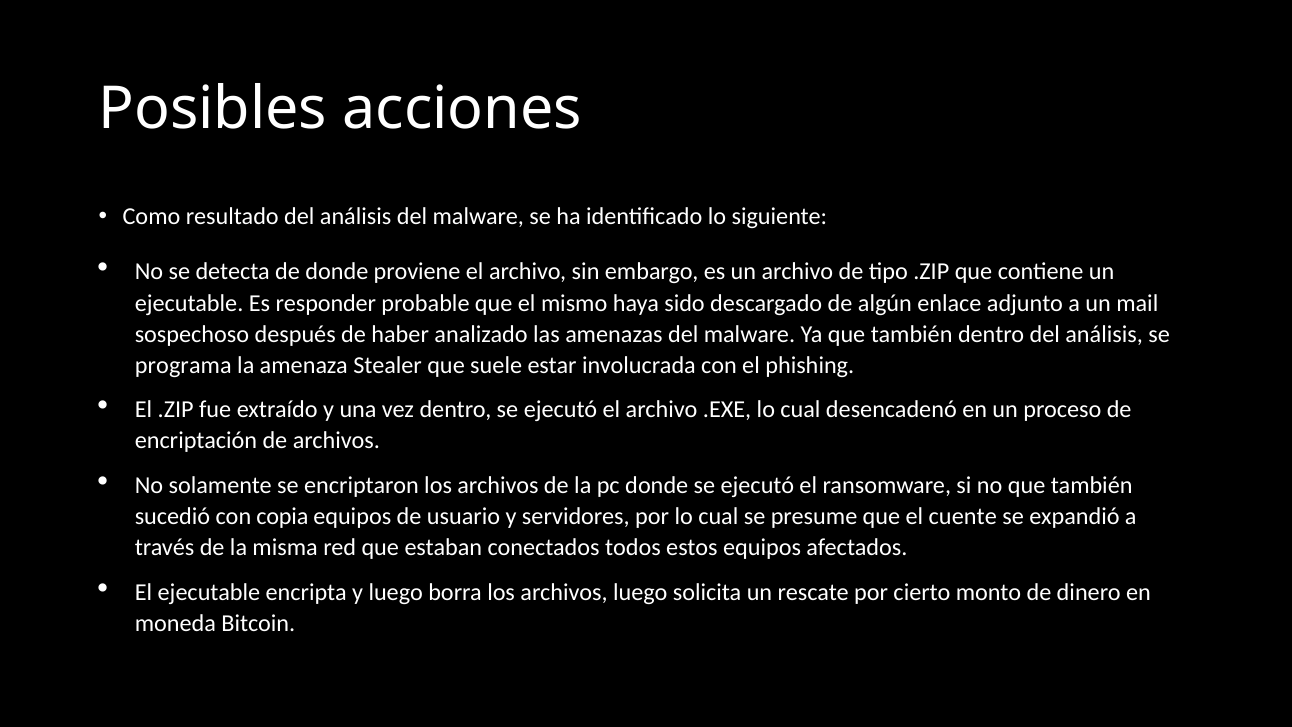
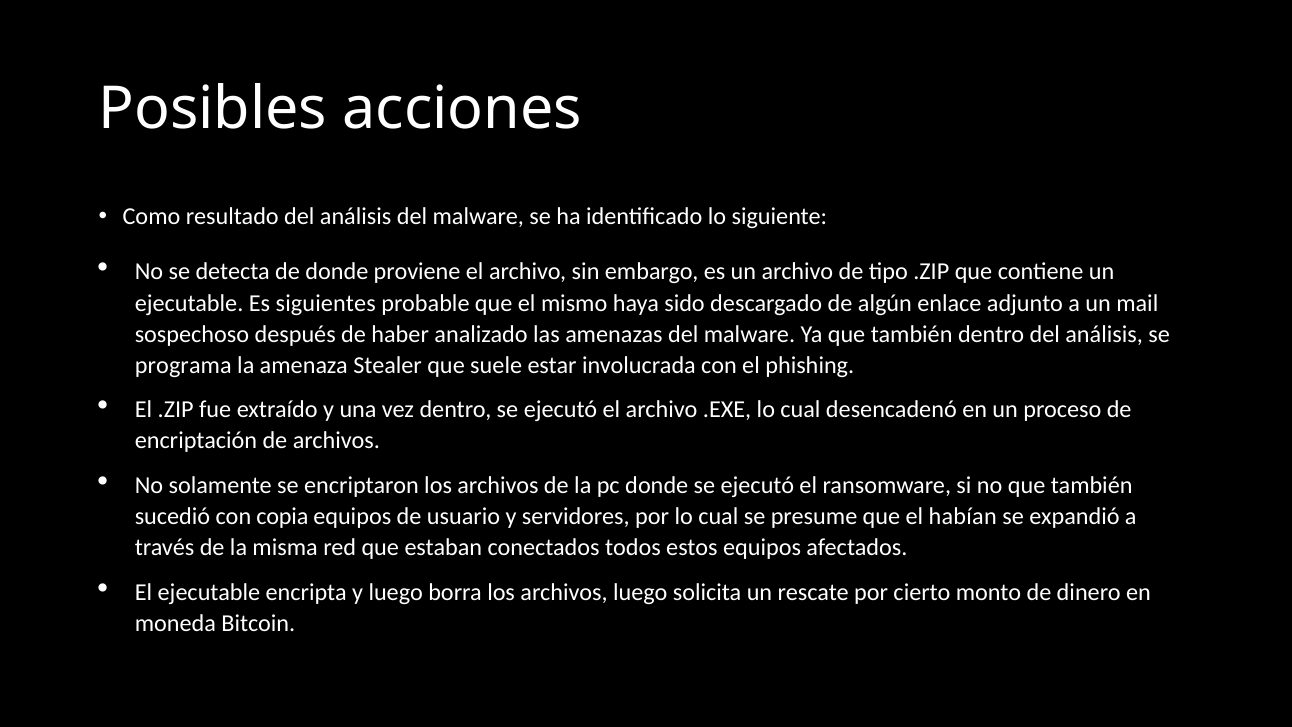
responder: responder -> siguientes
cuente: cuente -> habían
